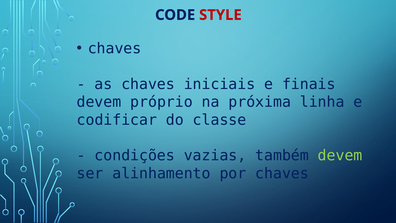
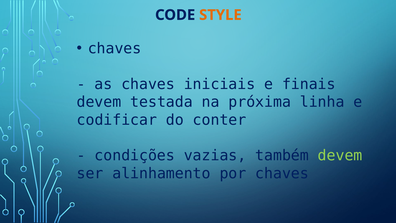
STYLE colour: red -> orange
próprio: próprio -> testada
classe: classe -> conter
